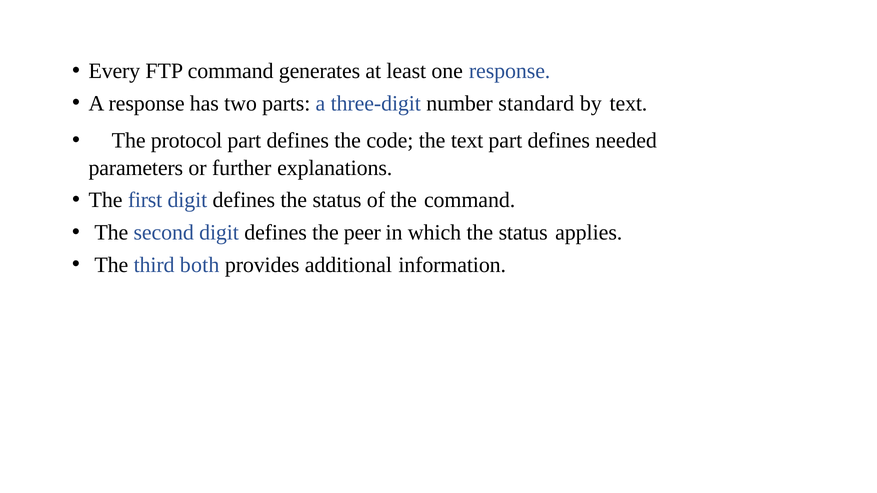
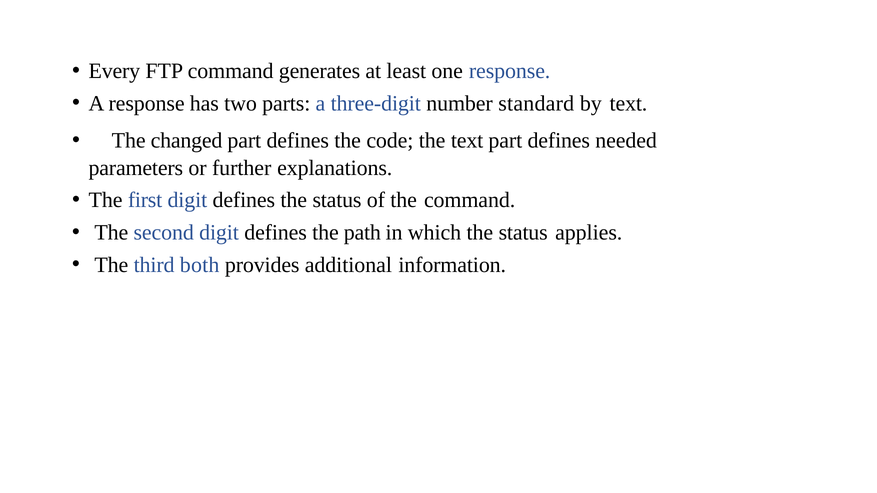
protocol: protocol -> changed
peer: peer -> path
